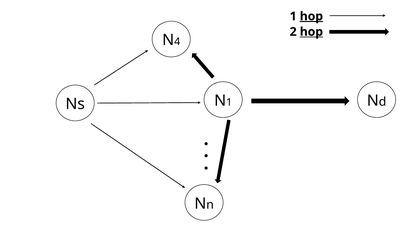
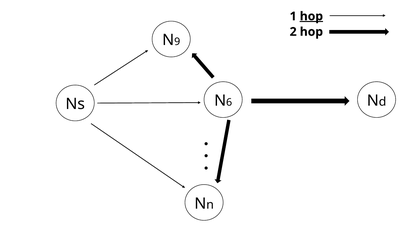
hop at (311, 32) underline: present -> none
4: 4 -> 9
1 at (229, 103): 1 -> 6
